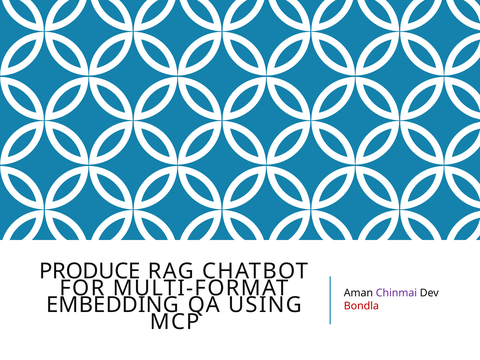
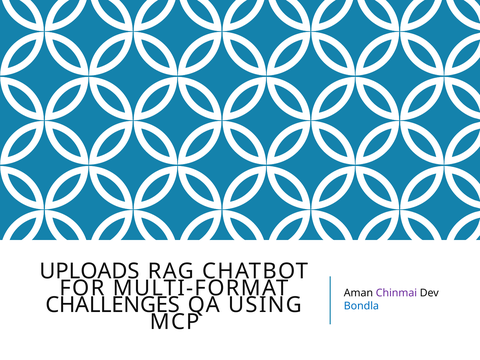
PRODUCE: PRODUCE -> UPLOADS
EMBEDDING: EMBEDDING -> CHALLENGES
Bondla colour: red -> blue
